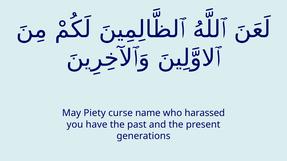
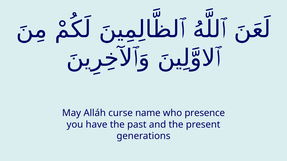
Piety: Piety -> Alláh
harassed: harassed -> presence
